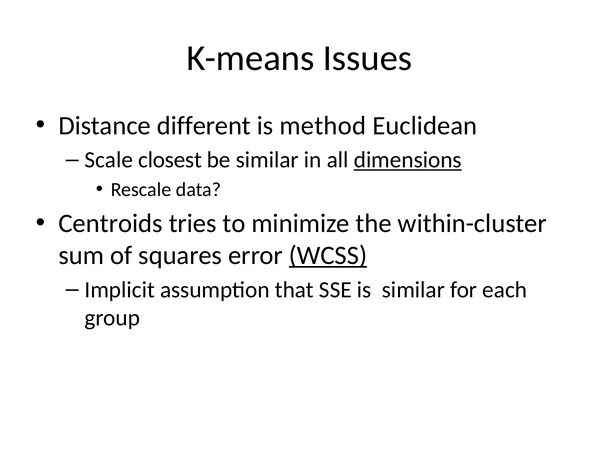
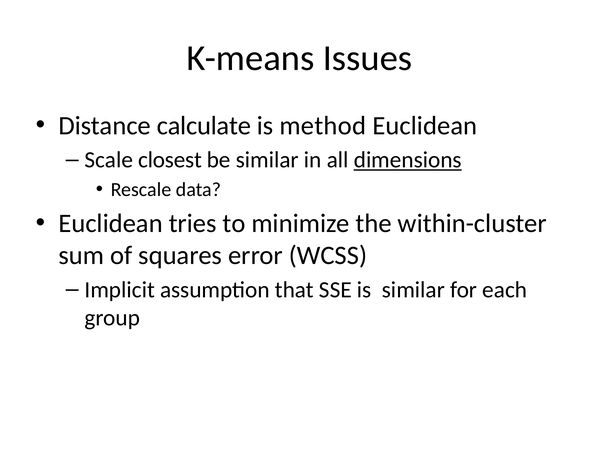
different: different -> calculate
Centroids at (111, 224): Centroids -> Euclidean
WCSS underline: present -> none
